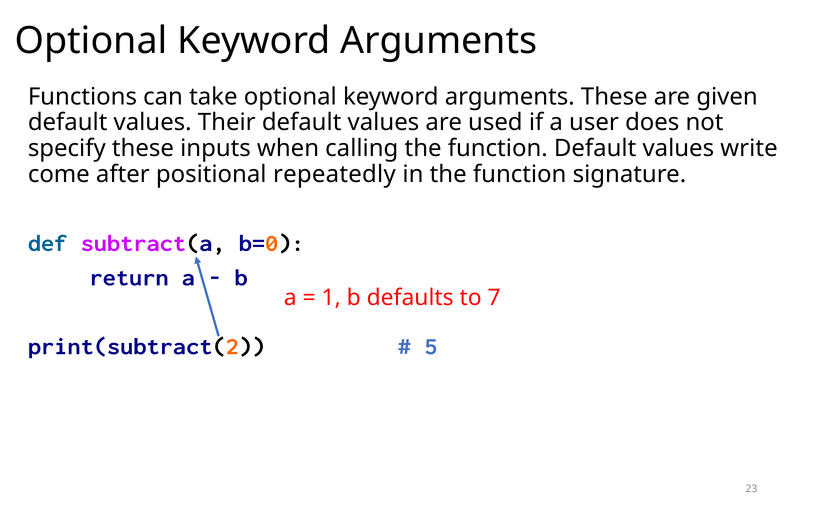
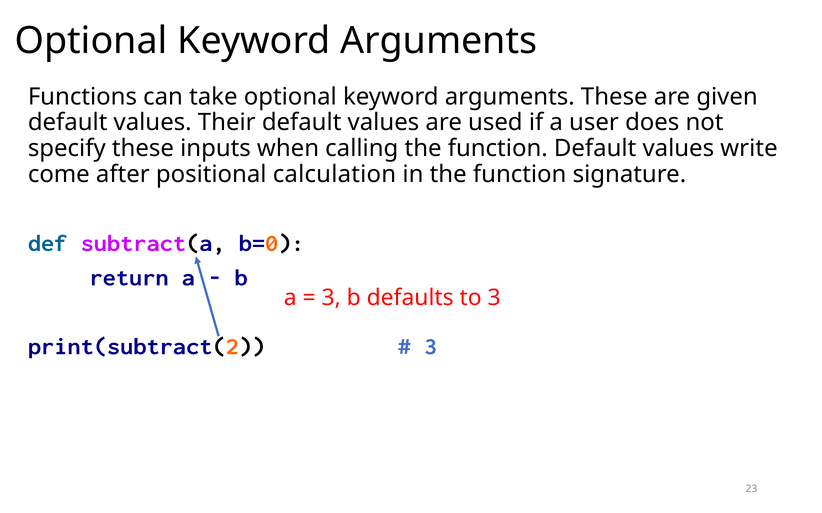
repeatedly: repeatedly -> calculation
1 at (331, 298): 1 -> 3
to 7: 7 -> 3
5 at (431, 347): 5 -> 3
